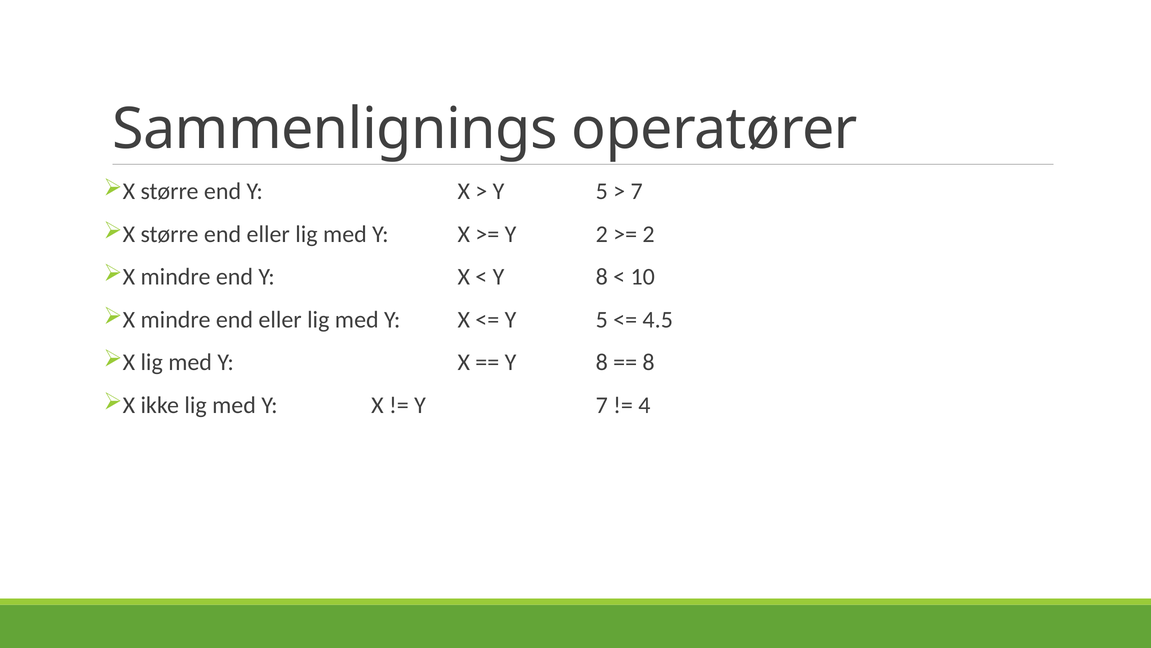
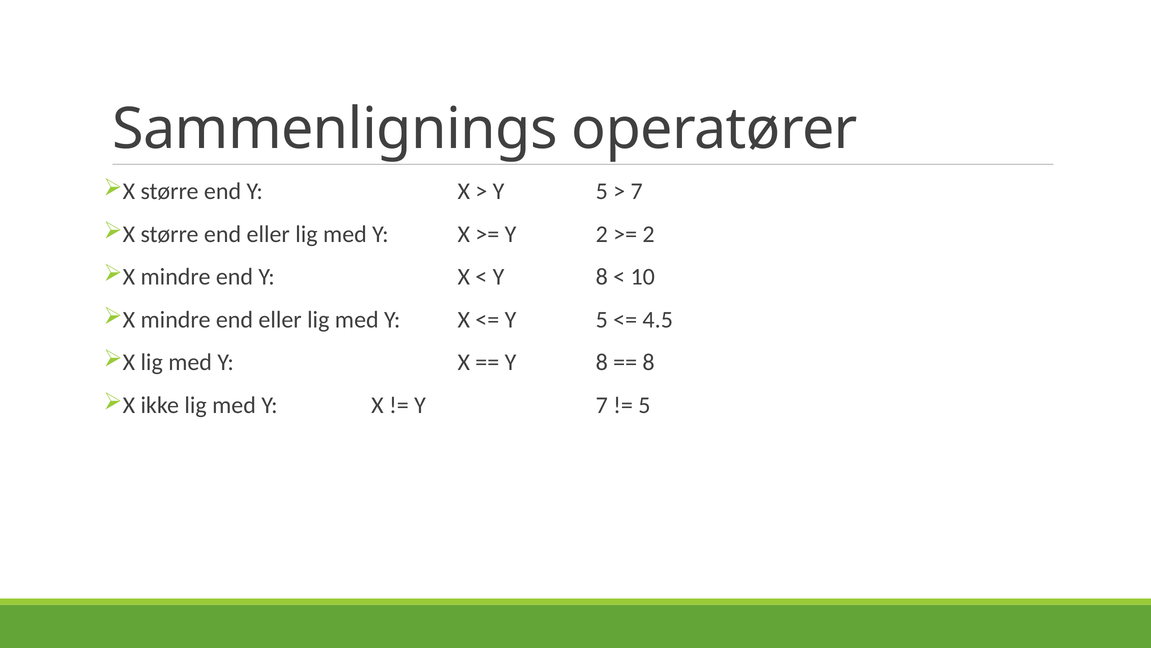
4 at (644, 405): 4 -> 5
